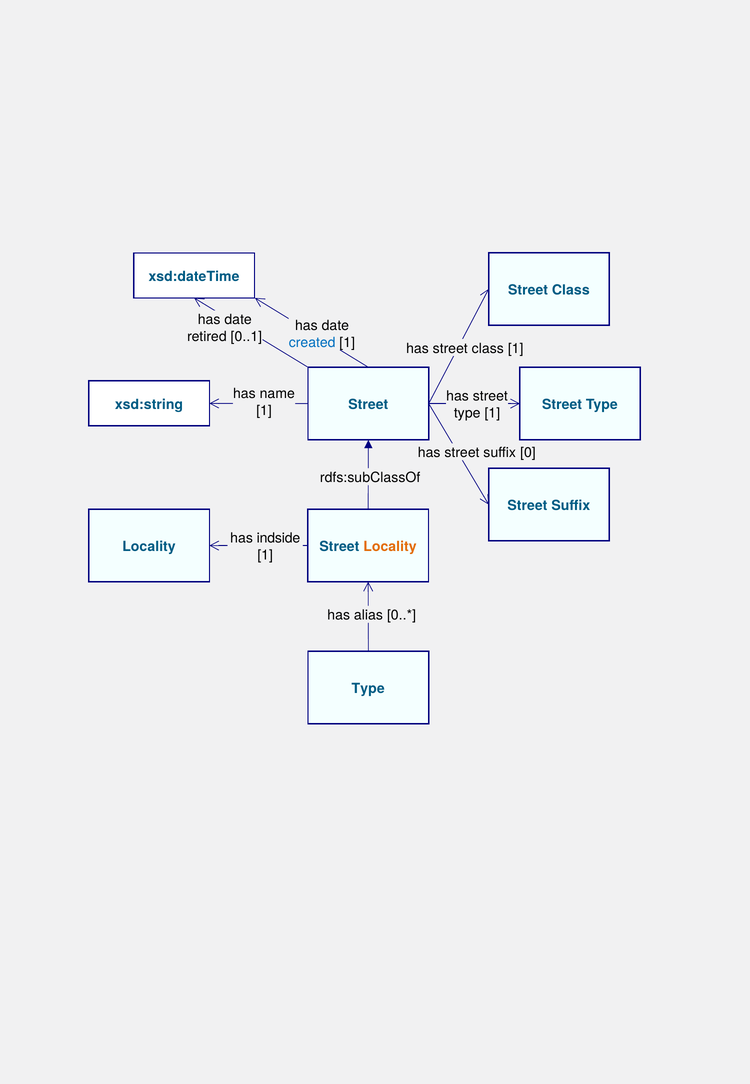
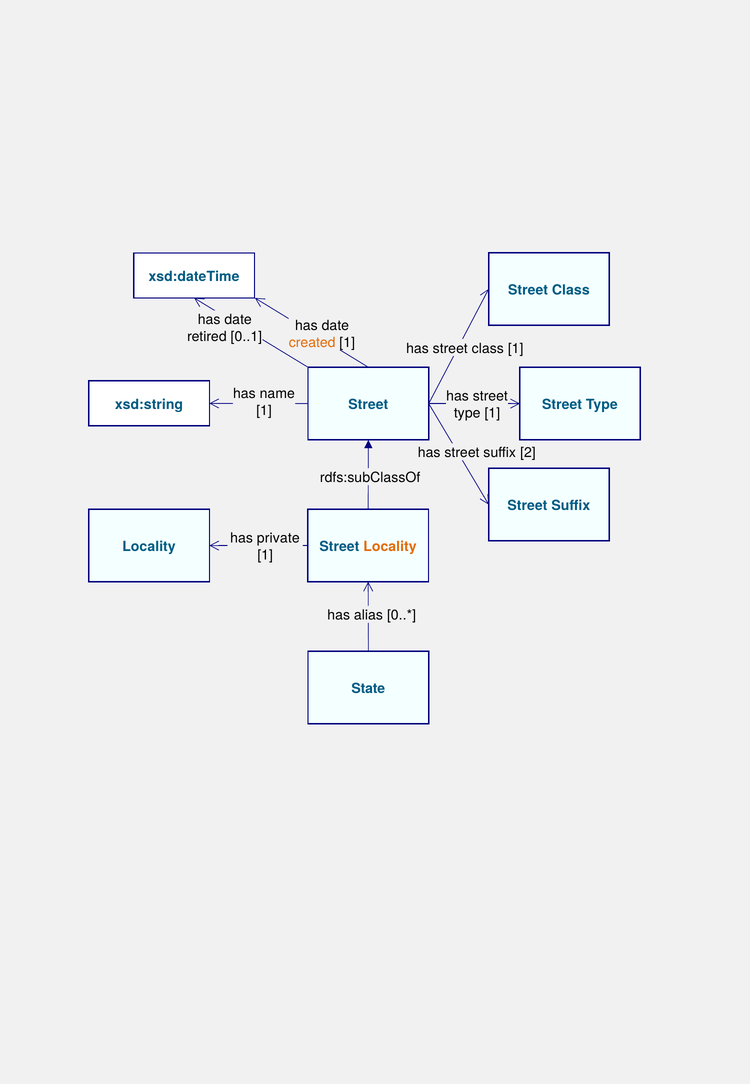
created colour: blue -> orange
0: 0 -> 2
indside: indside -> private
Type at (368, 688): Type -> State
